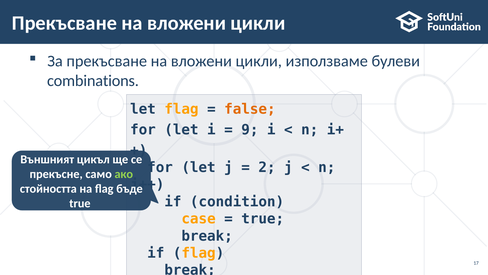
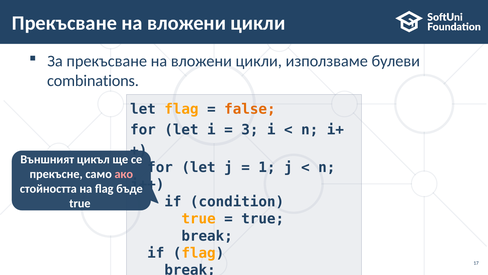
9: 9 -> 3
2: 2 -> 1
ако colour: light green -> pink
case at (199, 219): case -> true
